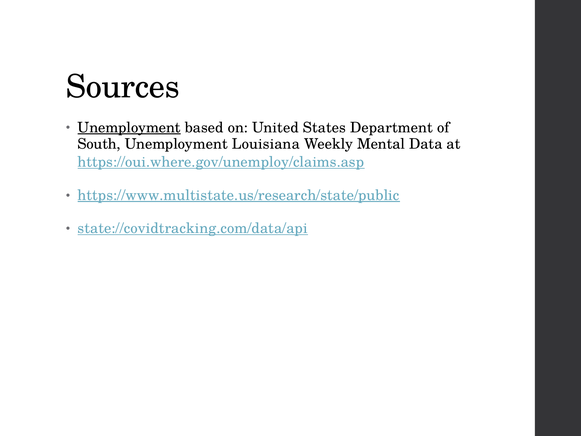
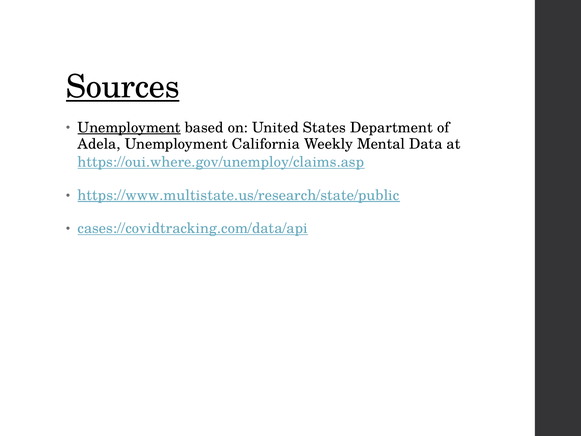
Sources underline: none -> present
South: South -> Adela
Louisiana: Louisiana -> California
state://covidtracking.com/data/api: state://covidtracking.com/data/api -> cases://covidtracking.com/data/api
